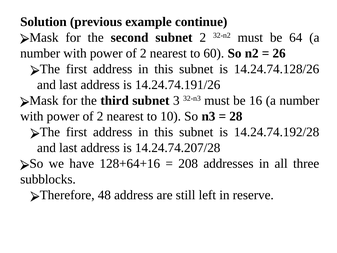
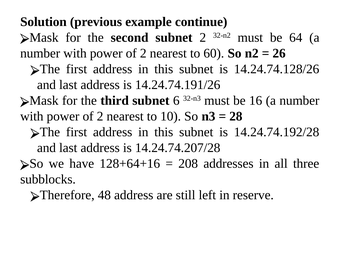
3: 3 -> 6
